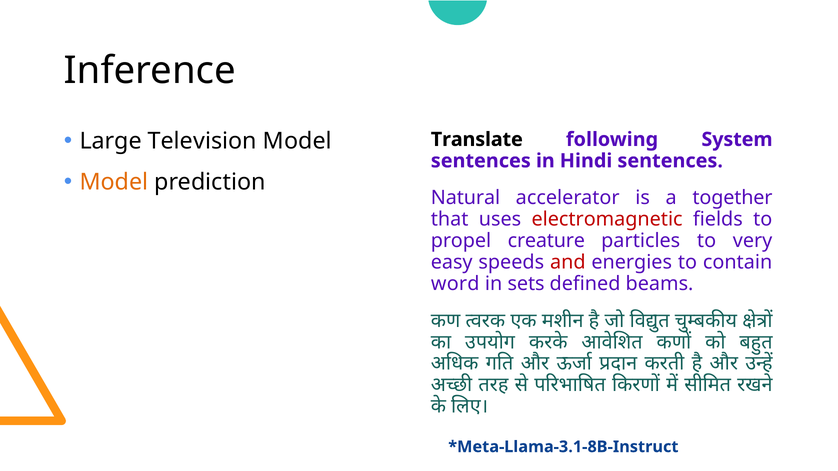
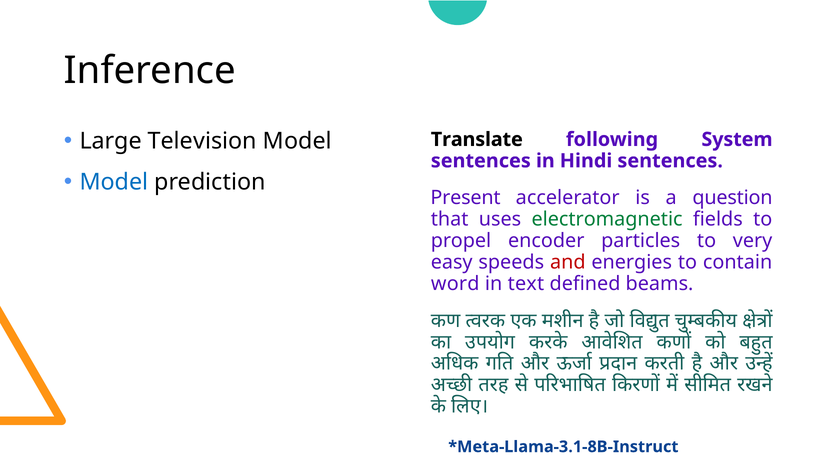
Model at (114, 182) colour: orange -> blue
Natural: Natural -> Present
together: together -> question
electromagnetic colour: red -> green
creature: creature -> encoder
sets: sets -> text
